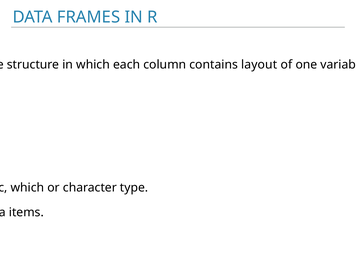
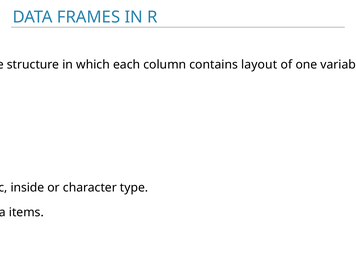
which at (27, 188): which -> inside
